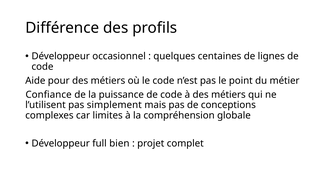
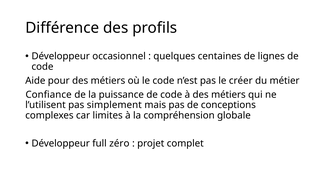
point: point -> créer
bien: bien -> zéro
